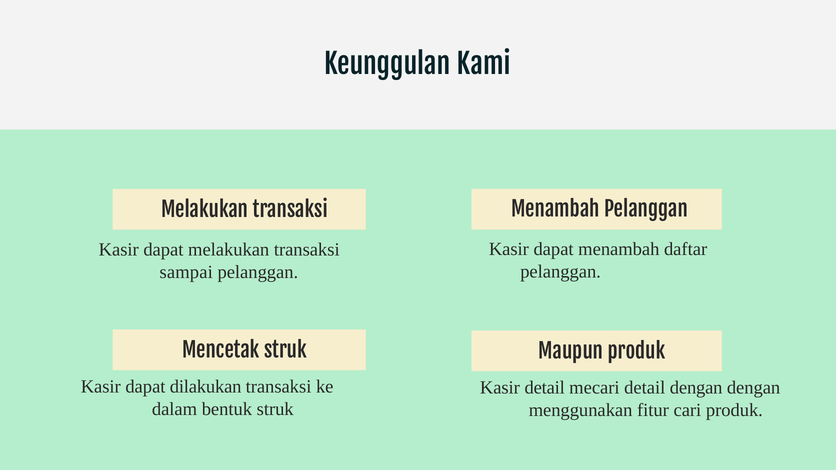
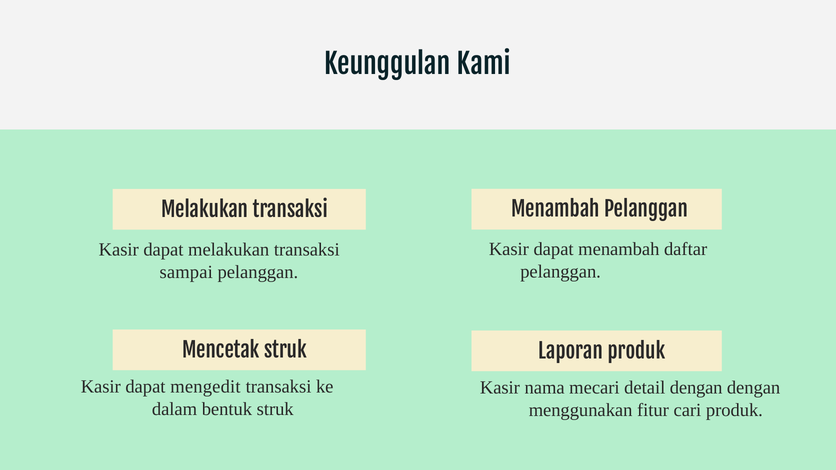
Maupun: Maupun -> Laporan
dilakukan: dilakukan -> mengedit
Kasir detail: detail -> nama
